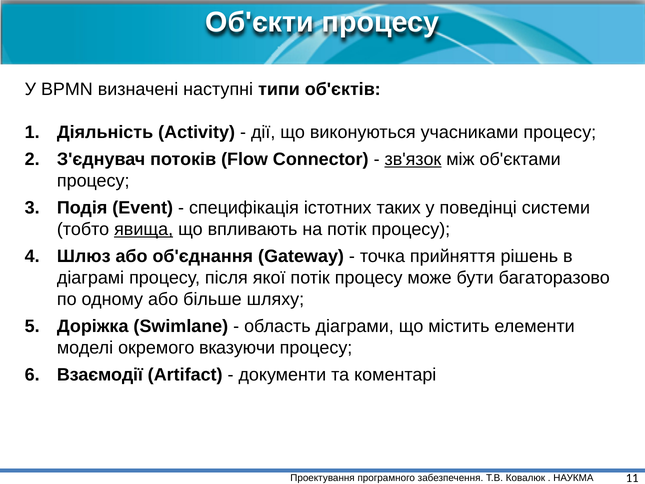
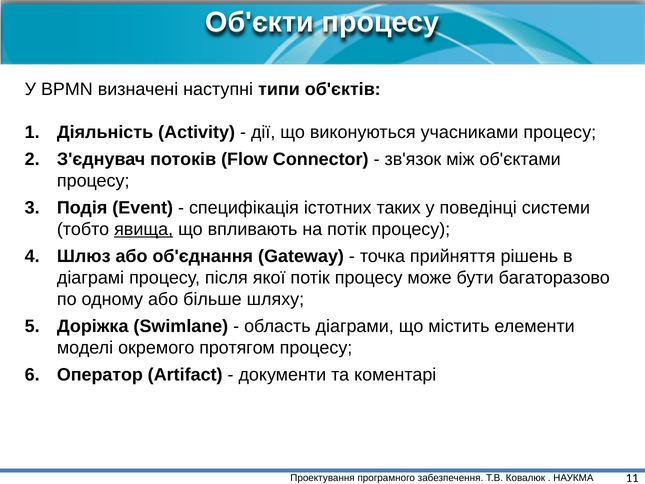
зв'язок underline: present -> none
вказуючи: вказуючи -> протягом
Взаємодії: Взаємодії -> Оператор
